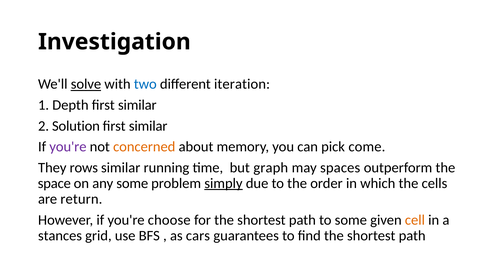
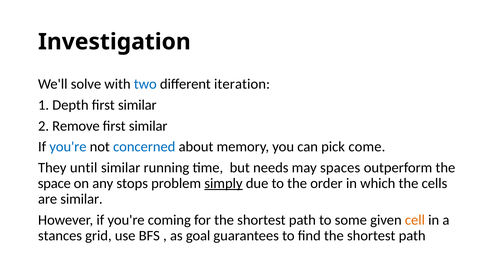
solve underline: present -> none
Solution: Solution -> Remove
you're at (68, 147) colour: purple -> blue
concerned colour: orange -> blue
rows: rows -> until
graph: graph -> needs
any some: some -> stops
are return: return -> similar
choose: choose -> coming
cars: cars -> goal
